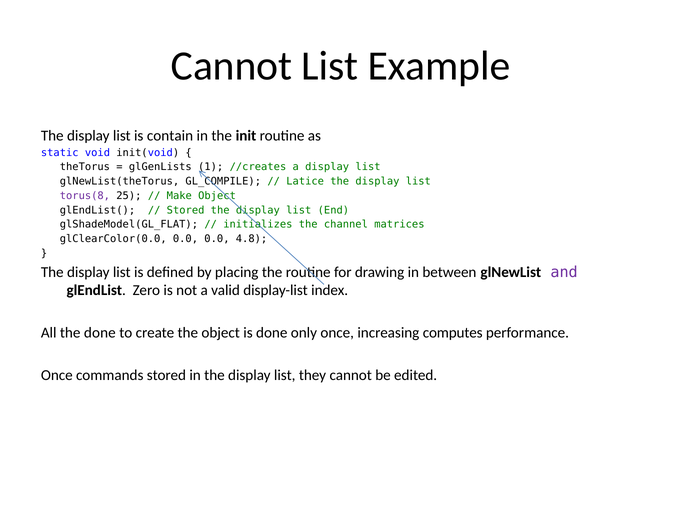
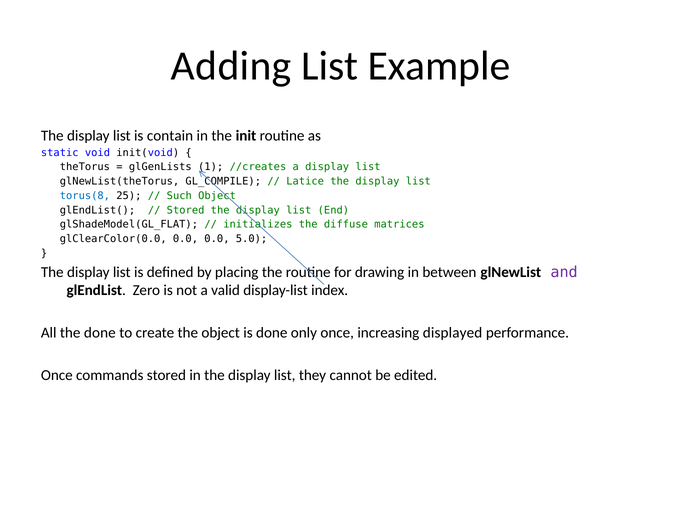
Cannot at (231, 66): Cannot -> Adding
torus(8 colour: purple -> blue
Make: Make -> Such
channel: channel -> diffuse
4.8: 4.8 -> 5.0
computes: computes -> displayed
